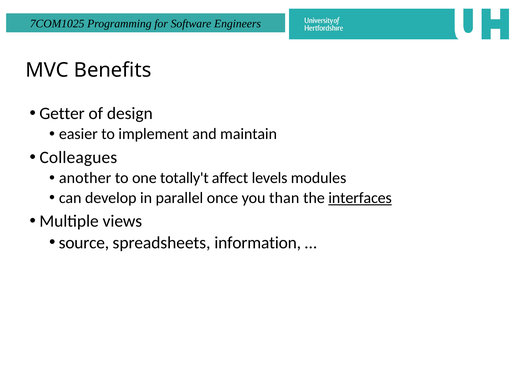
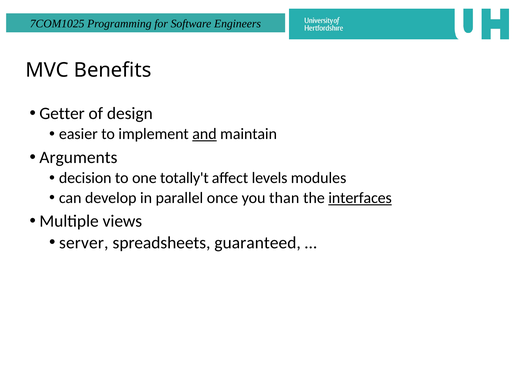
and underline: none -> present
Colleagues: Colleagues -> Arguments
another: another -> decision
source: source -> server
information: information -> guaranteed
